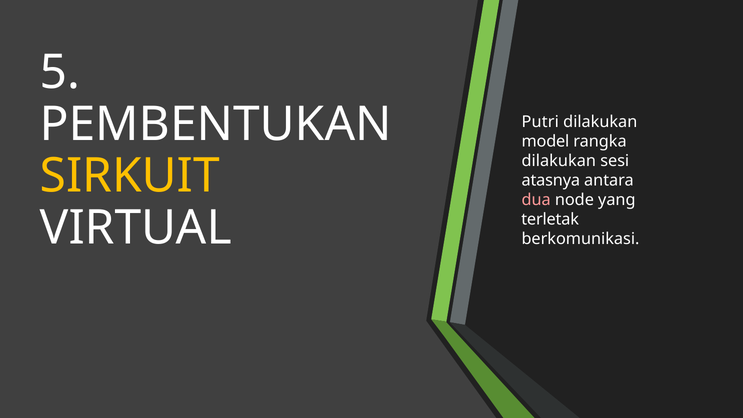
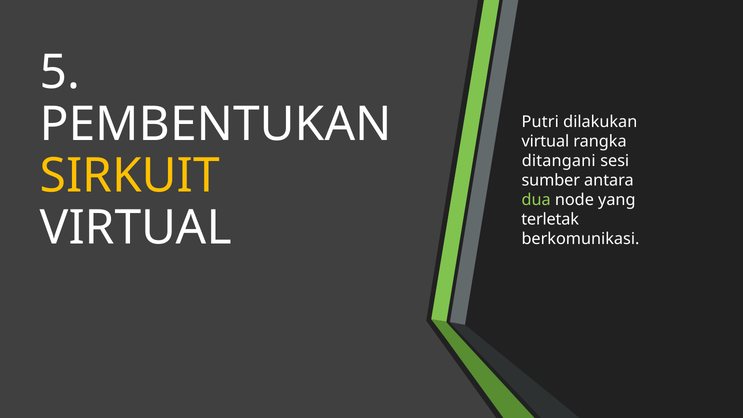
model at (545, 141): model -> virtual
dilakukan at (559, 161): dilakukan -> ditangani
atasnya: atasnya -> sumber
dua colour: pink -> light green
